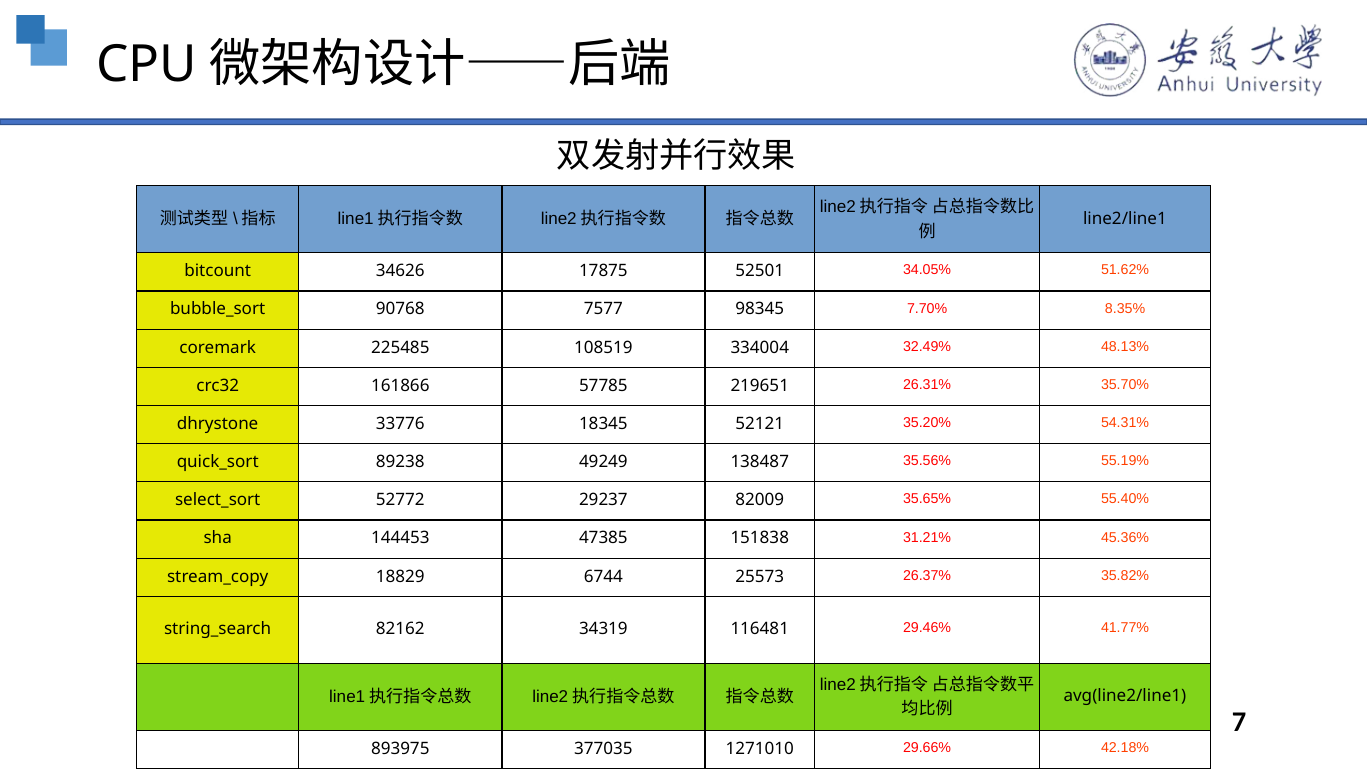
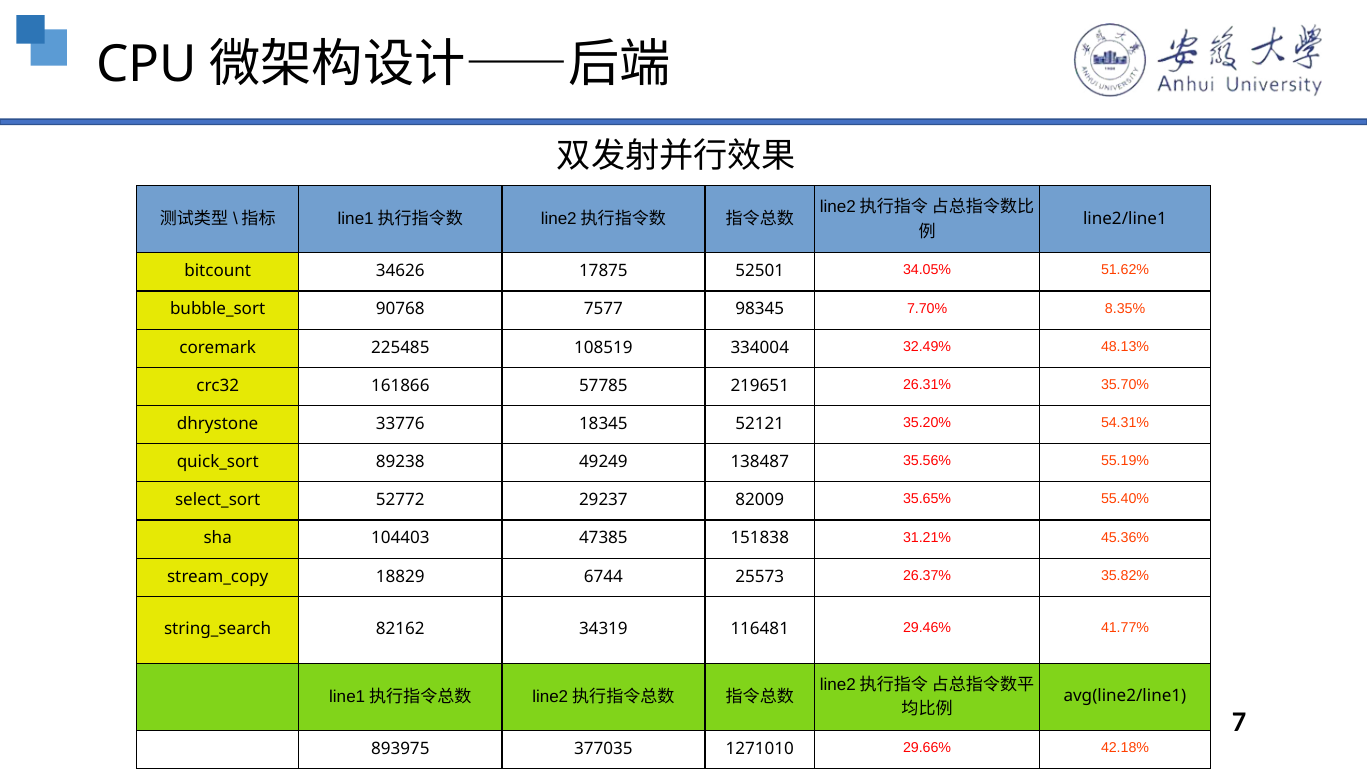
144453: 144453 -> 104403
